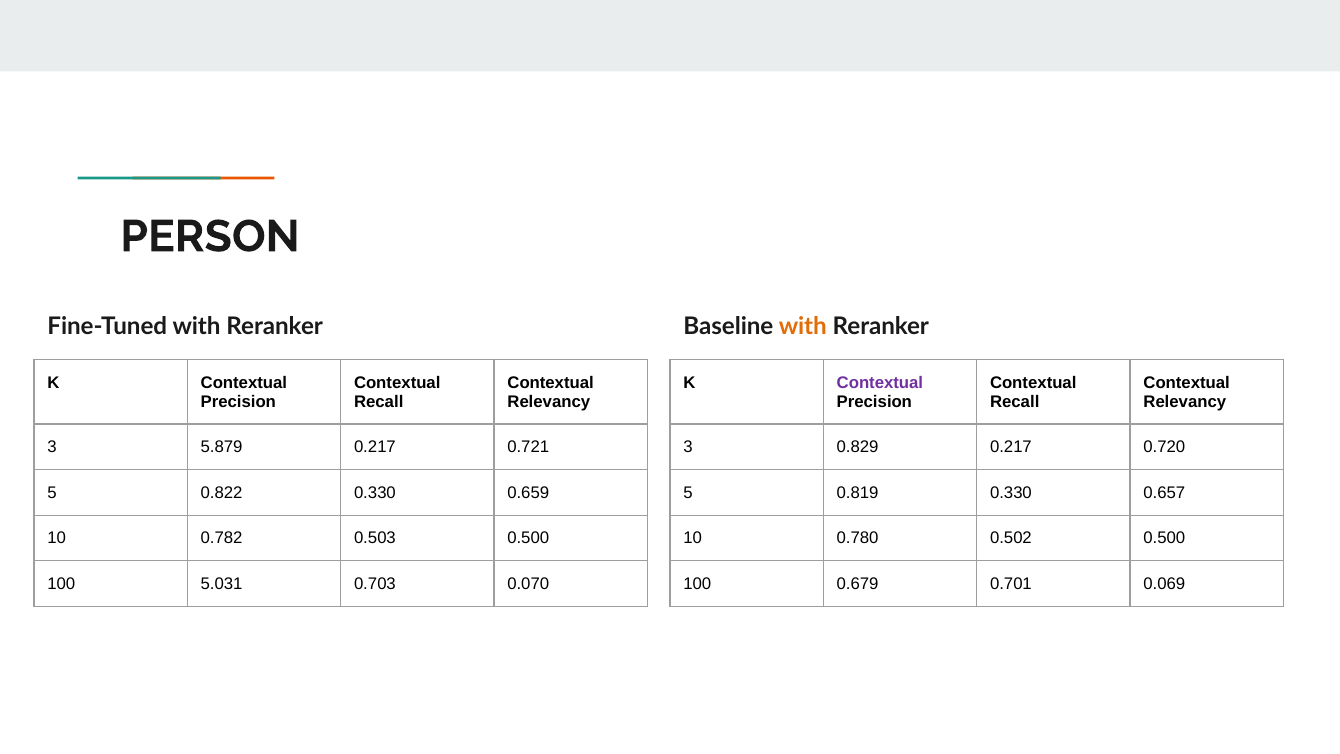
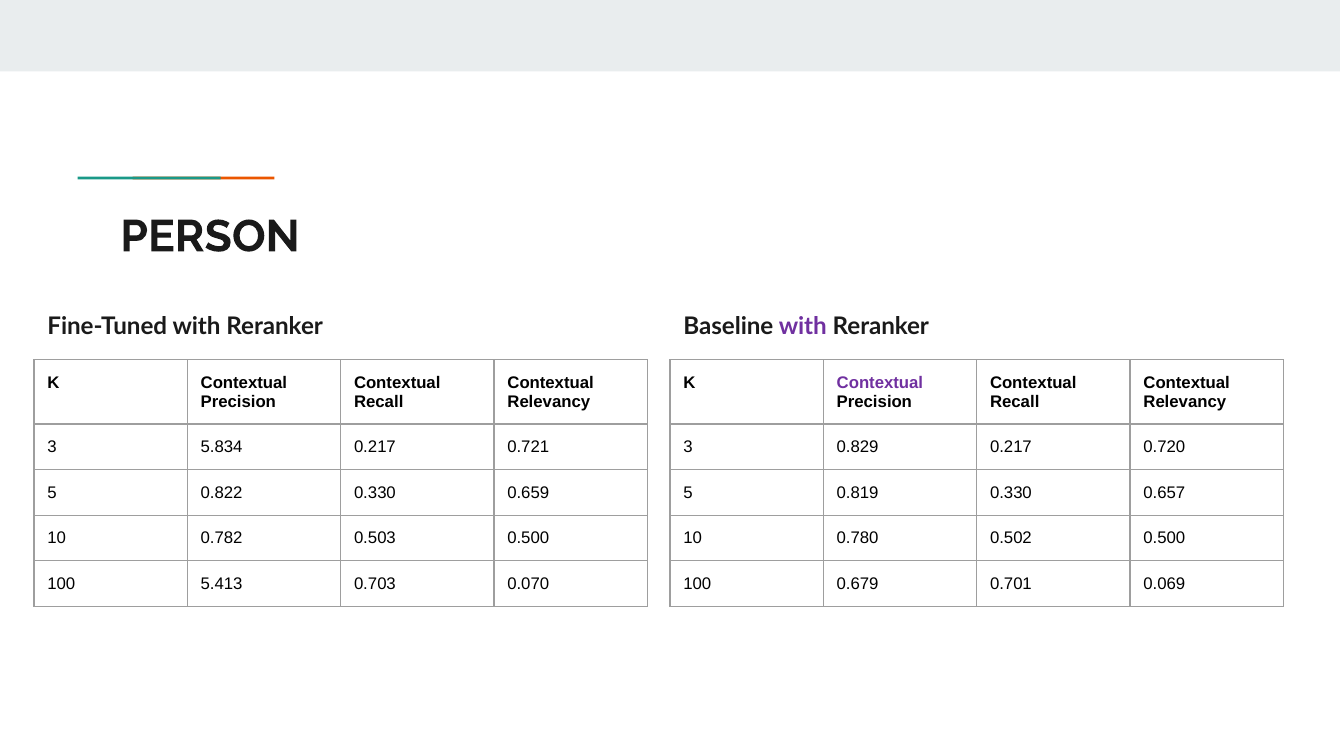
with at (803, 326) colour: orange -> purple
5.879: 5.879 -> 5.834
5.031: 5.031 -> 5.413
